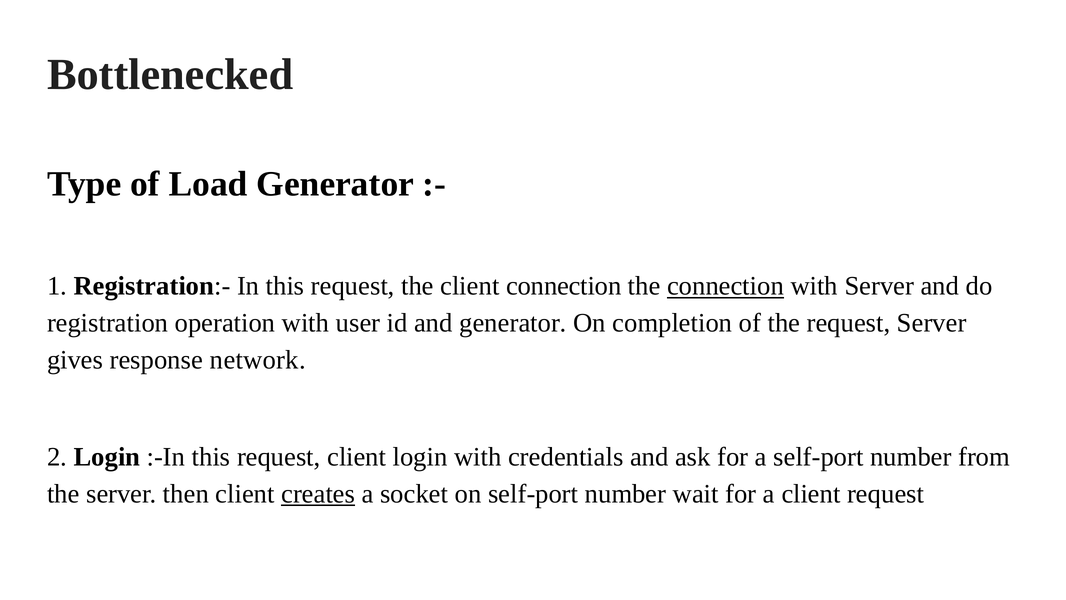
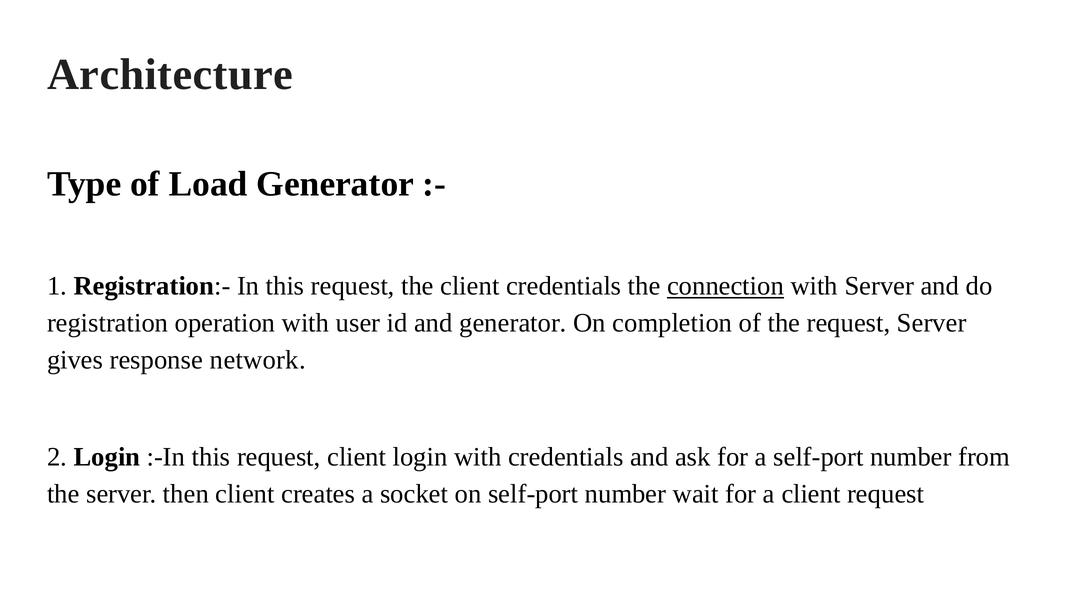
Bottlenecked: Bottlenecked -> Architecture
client connection: connection -> credentials
creates underline: present -> none
